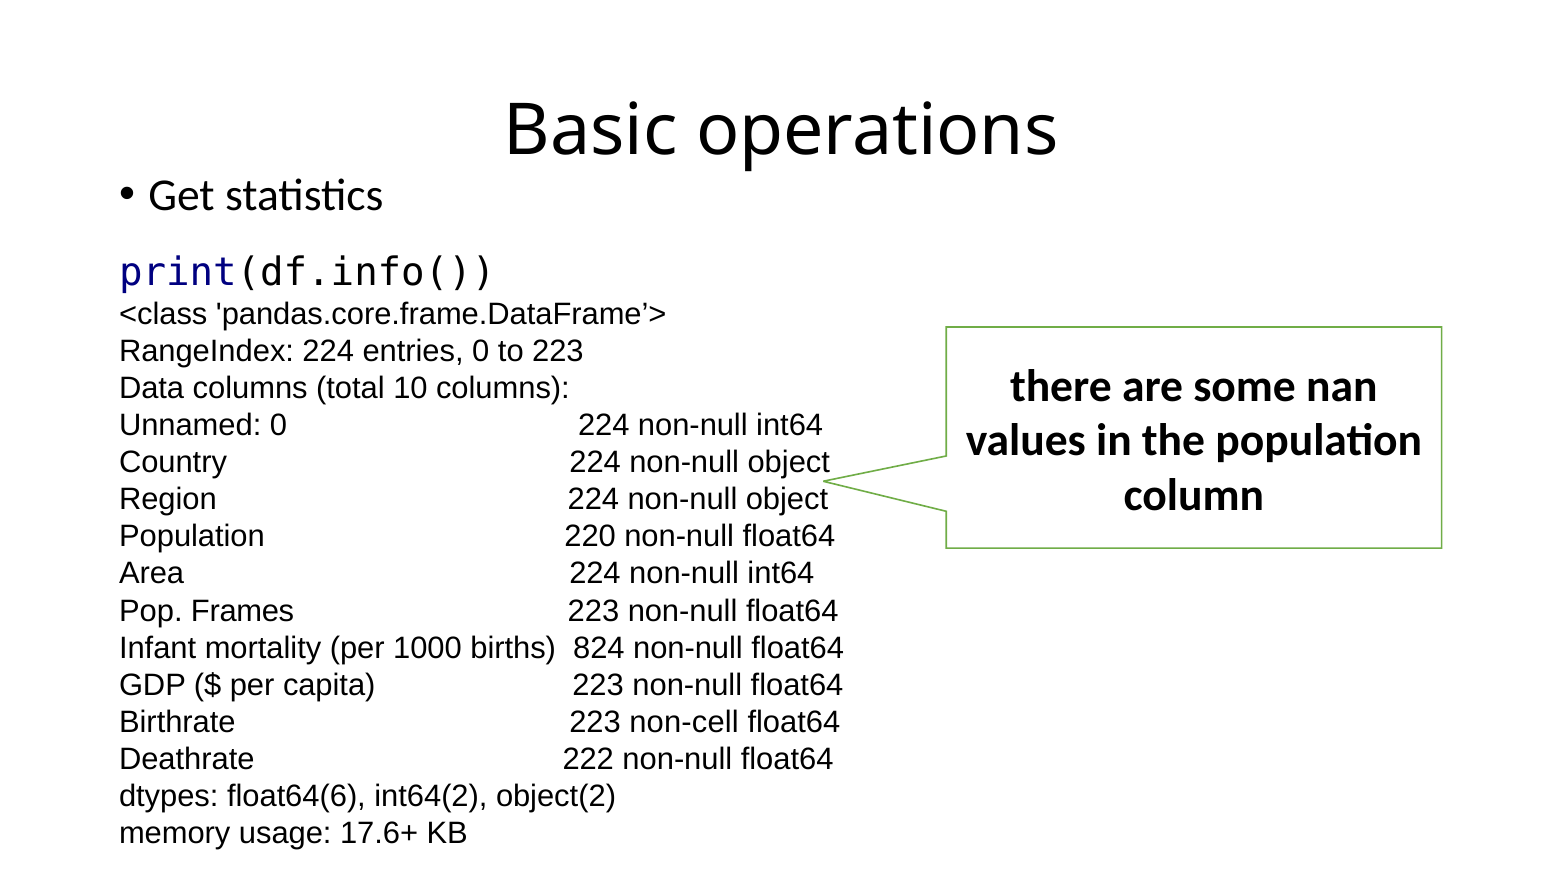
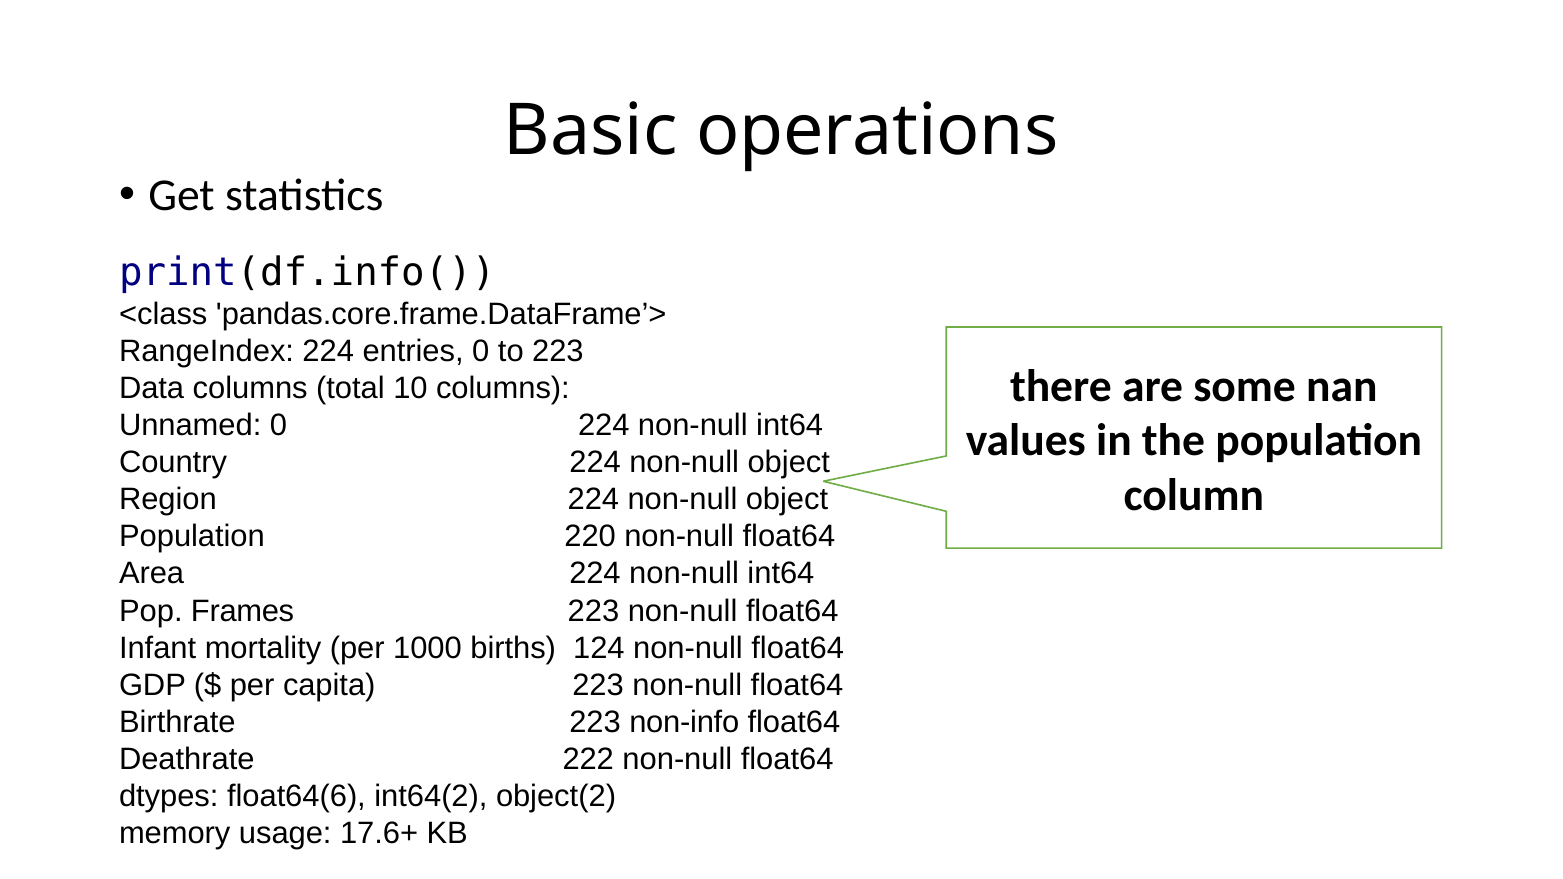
824: 824 -> 124
non-cell: non-cell -> non-info
